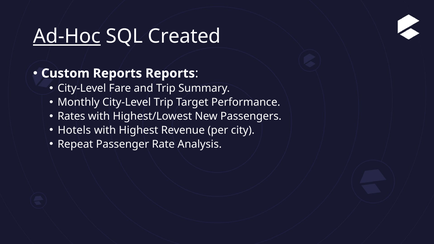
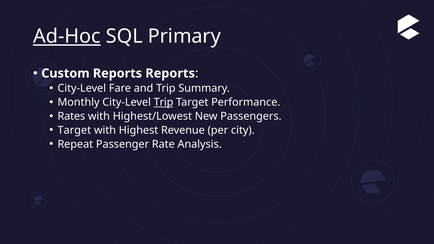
Created: Created -> Primary
Trip at (164, 102) underline: none -> present
Hotels at (74, 130): Hotels -> Target
